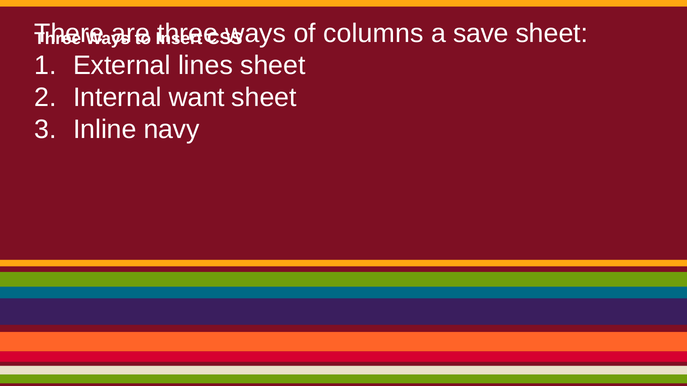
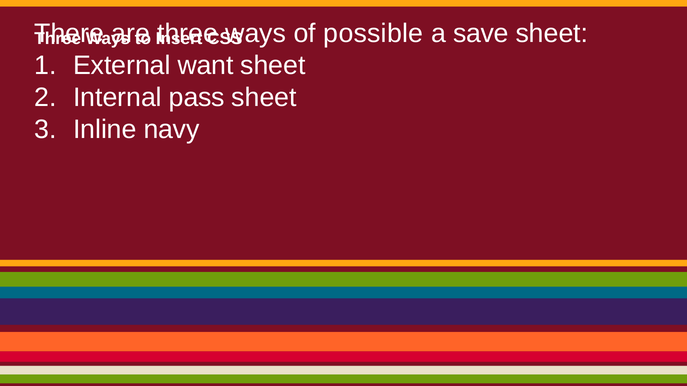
columns: columns -> possible
lines: lines -> want
want: want -> pass
